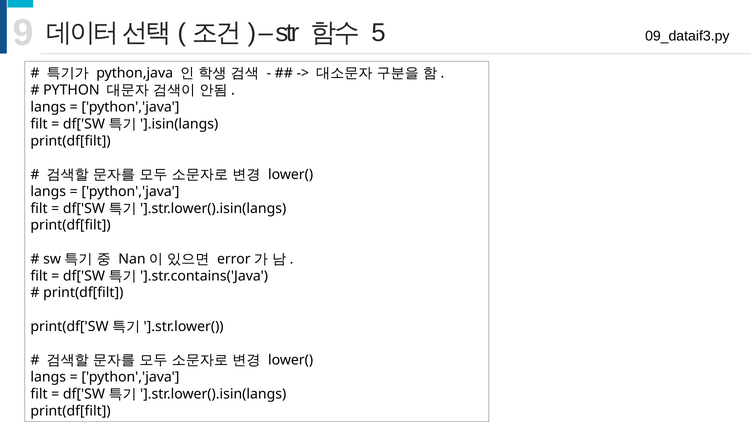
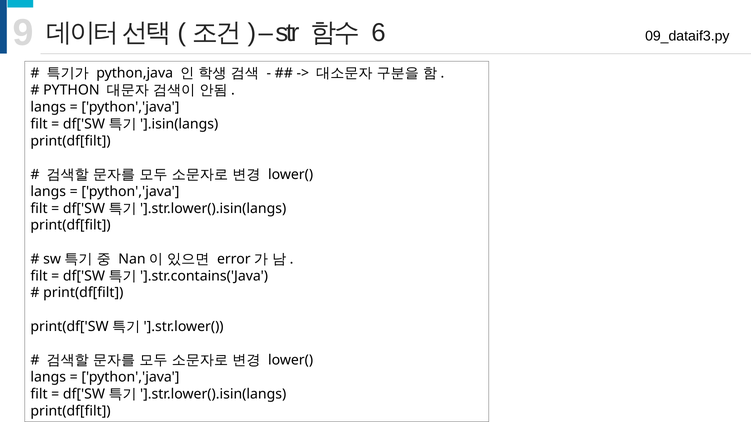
5: 5 -> 6
